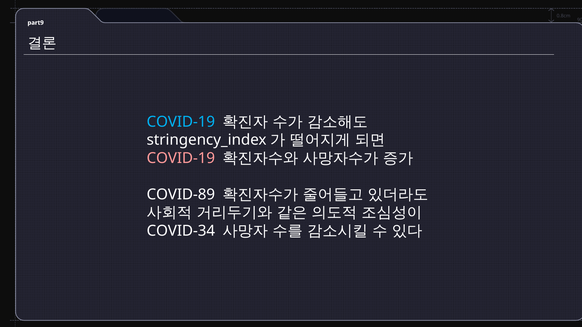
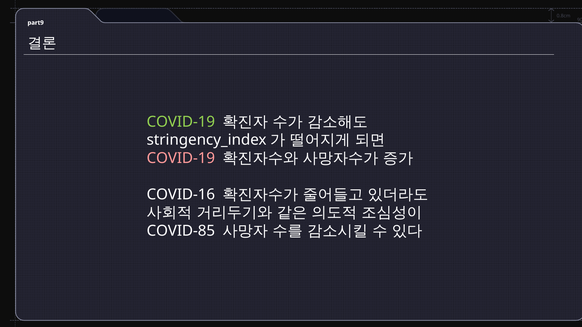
COVID-19 at (181, 122) colour: light blue -> light green
COVID-89: COVID-89 -> COVID-16
COVID-34: COVID-34 -> COVID-85
